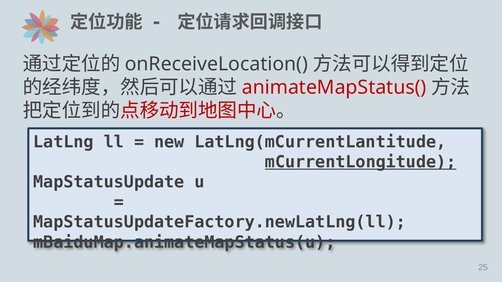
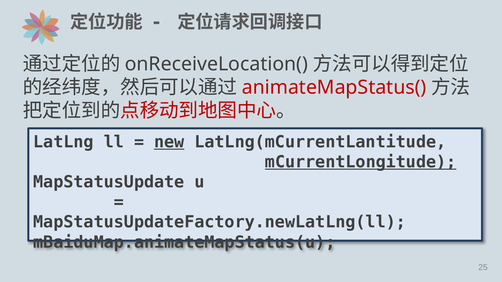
new underline: none -> present
